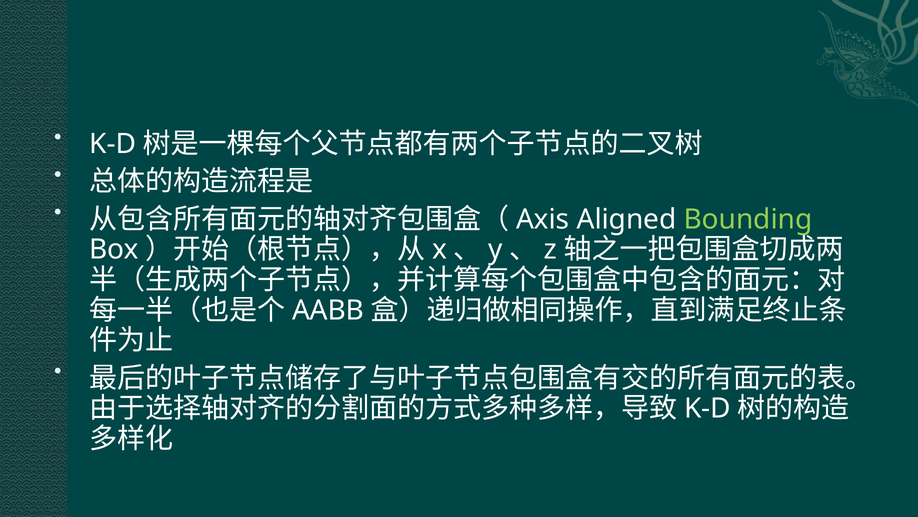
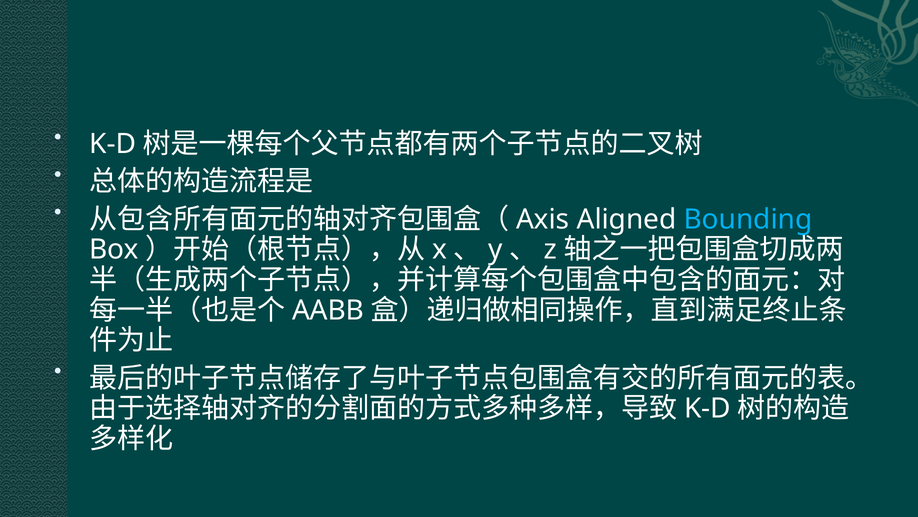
Bounding colour: light green -> light blue
